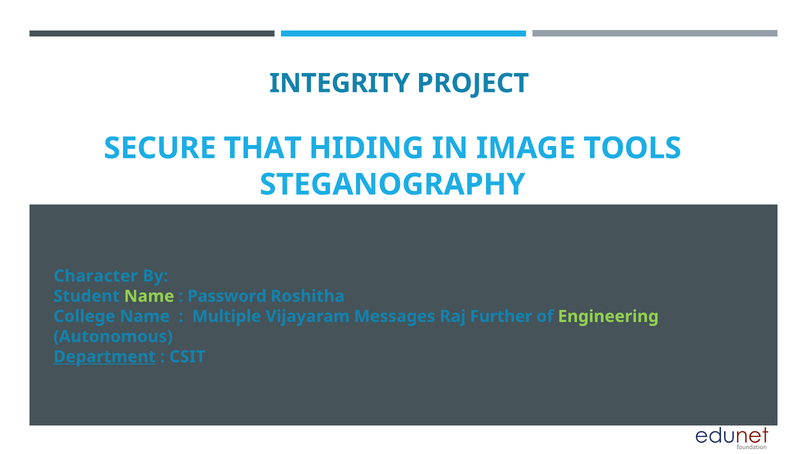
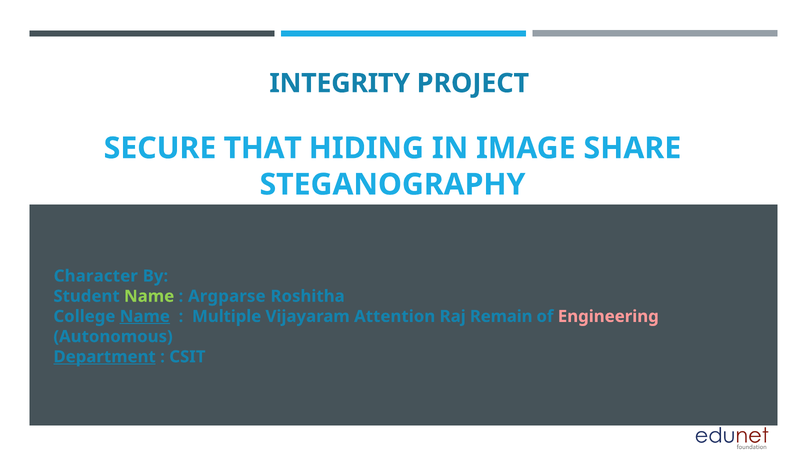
TOOLS: TOOLS -> SHARE
Password: Password -> Argparse
Name at (145, 316) underline: none -> present
Messages: Messages -> Attention
Further: Further -> Remain
Engineering colour: light green -> pink
